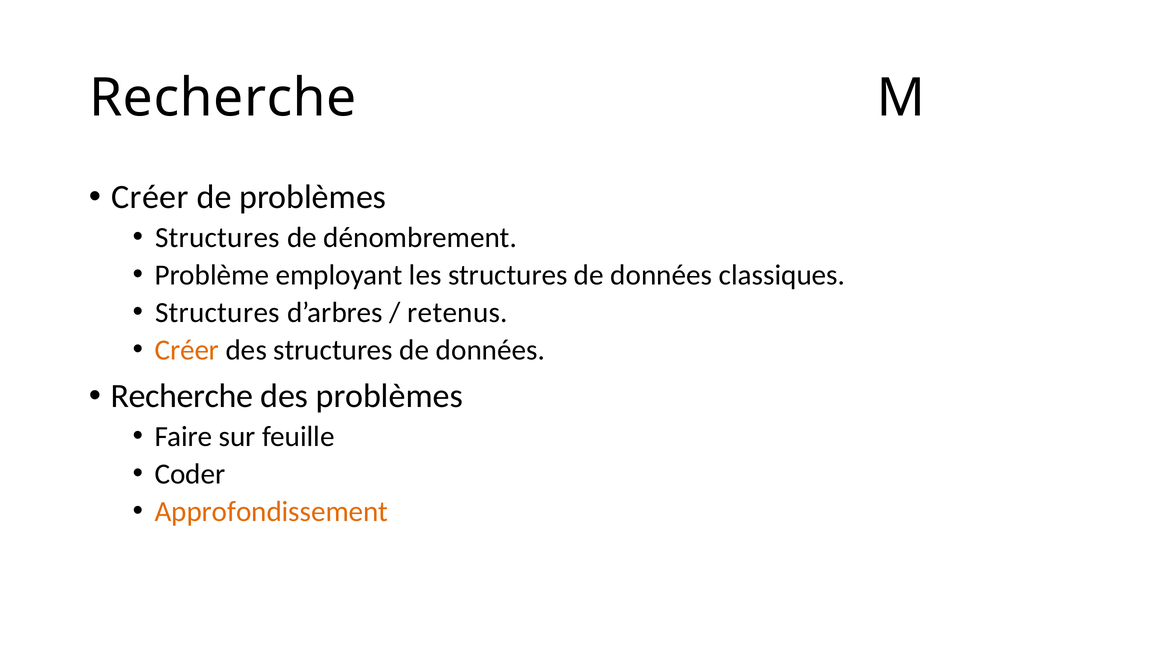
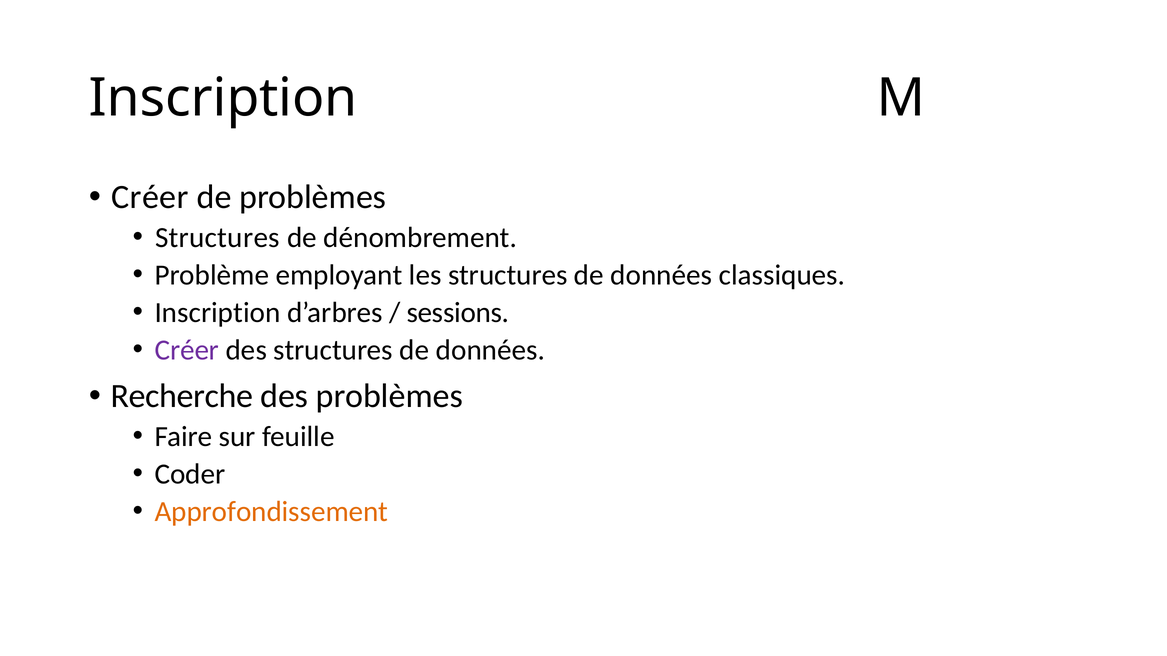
Recherche at (223, 98): Recherche -> Inscription
Structures at (217, 313): Structures -> Inscription
retenus: retenus -> sessions
Créer at (187, 350) colour: orange -> purple
